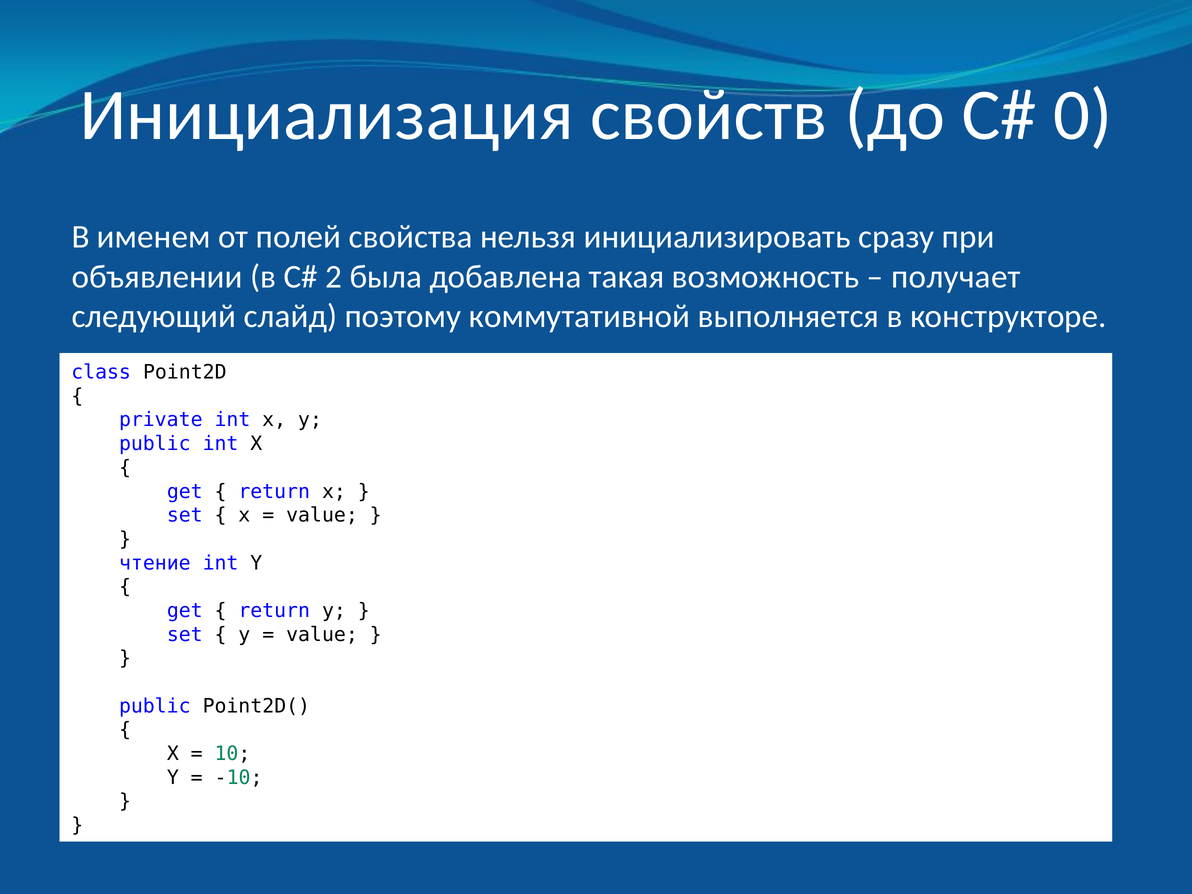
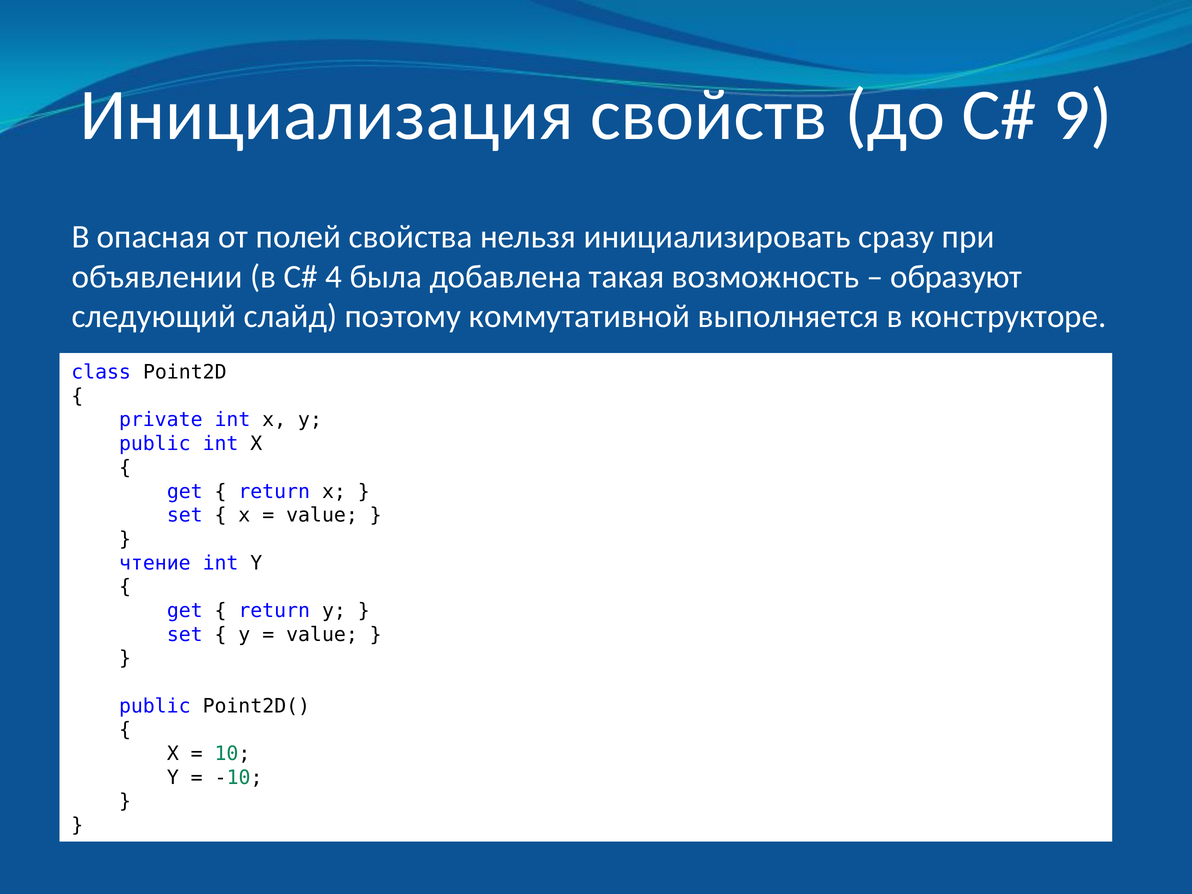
0: 0 -> 9
именем: именем -> опасная
2: 2 -> 4
получает: получает -> образуют
